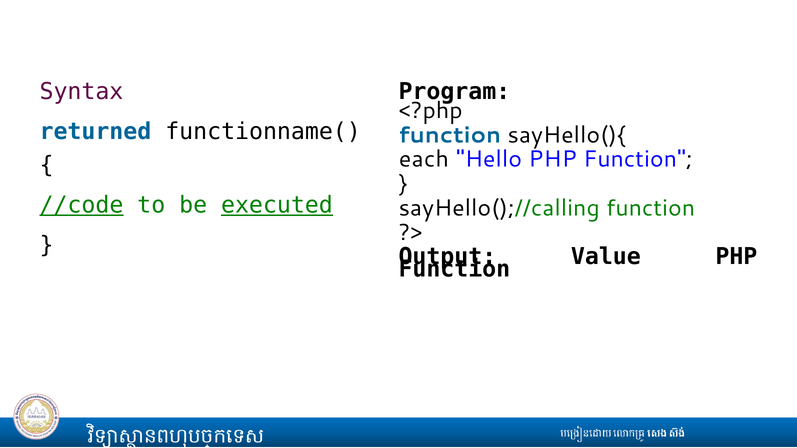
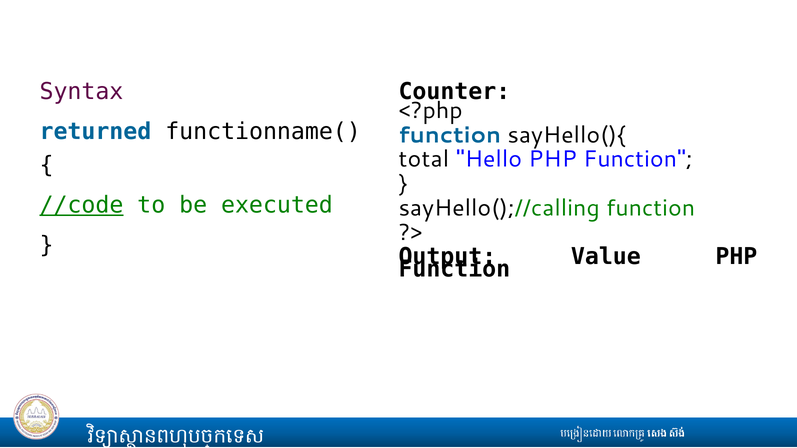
Program: Program -> Counter
each: each -> total
executed underline: present -> none
